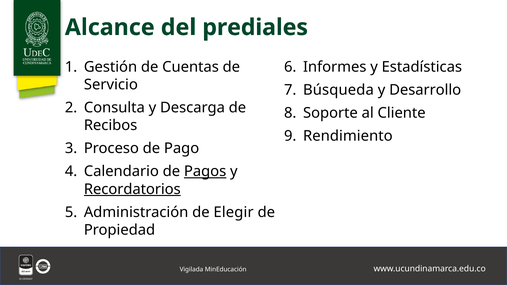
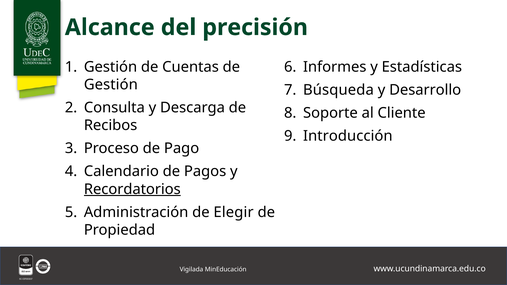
prediales: prediales -> precisión
Servicio at (111, 85): Servicio -> Gestión
Rendimiento: Rendimiento -> Introducción
Pagos underline: present -> none
